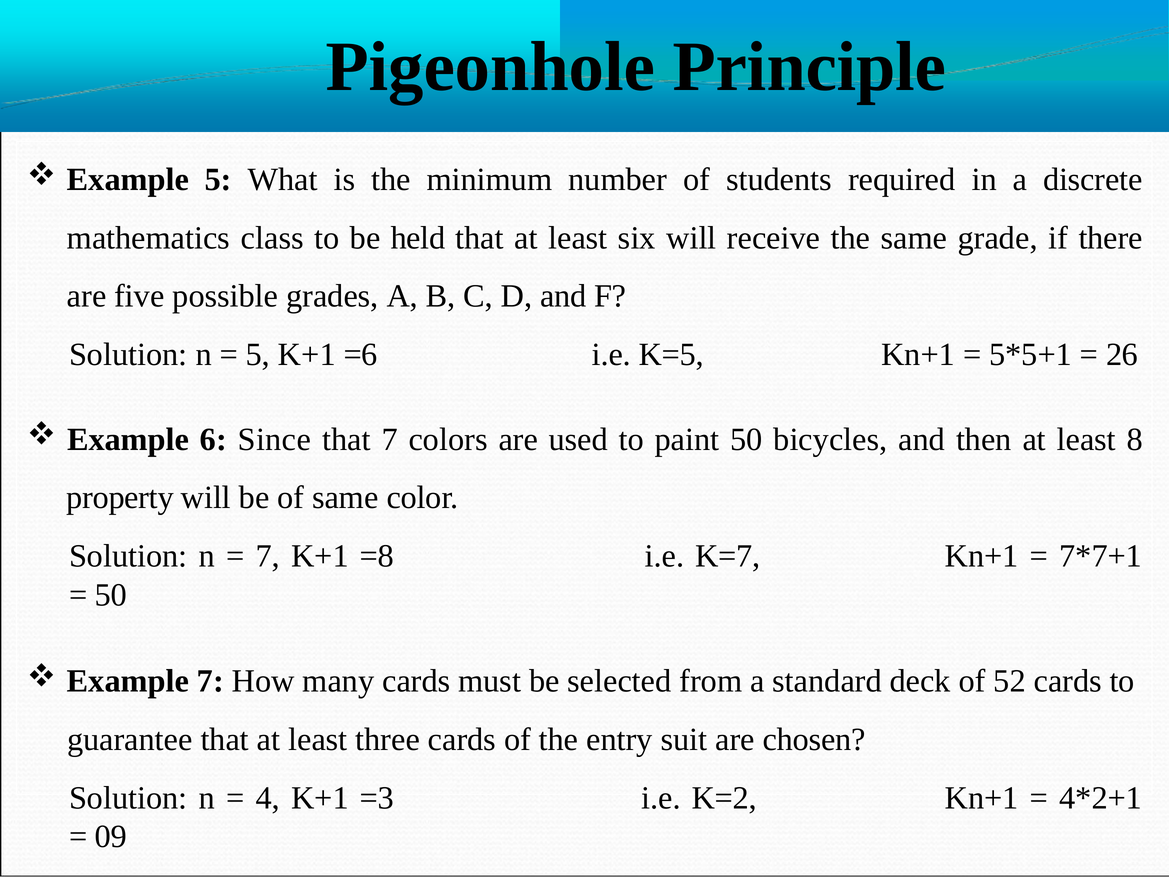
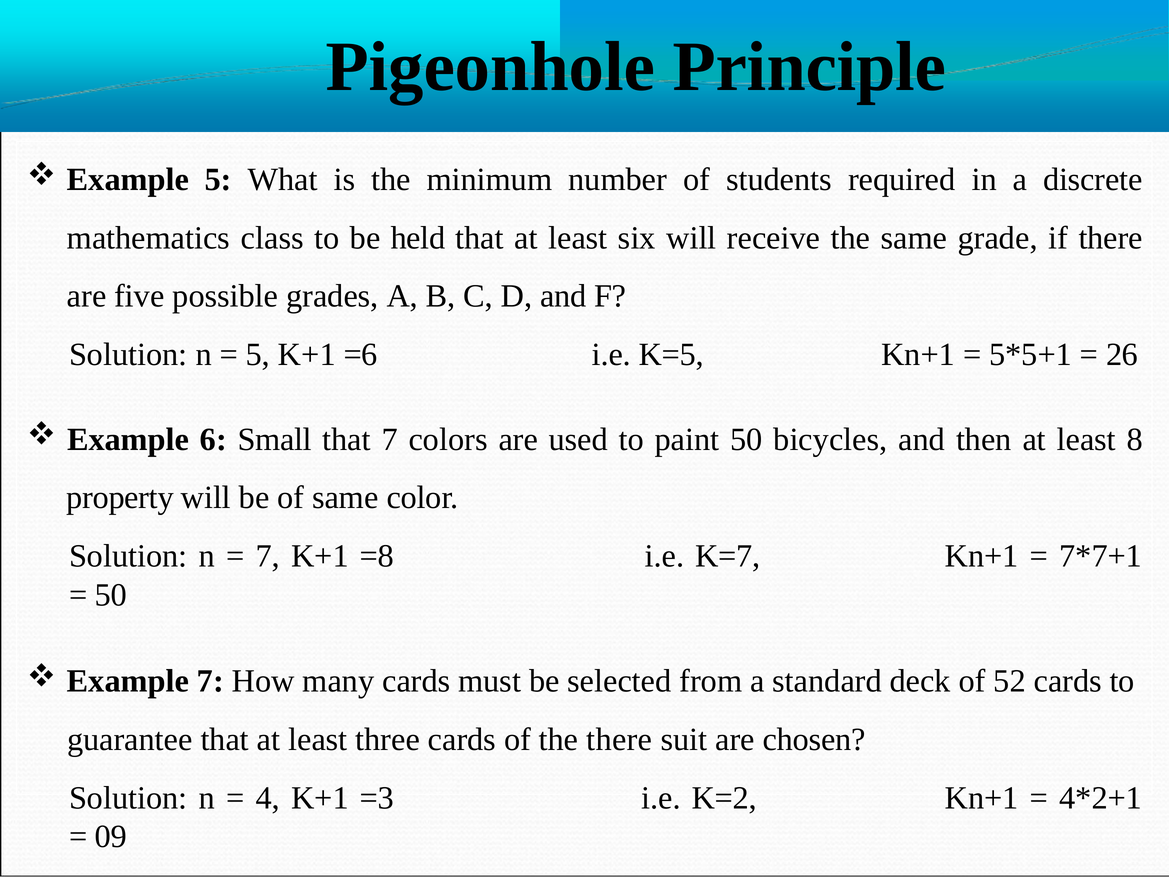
Since: Since -> Small
the entry: entry -> there
